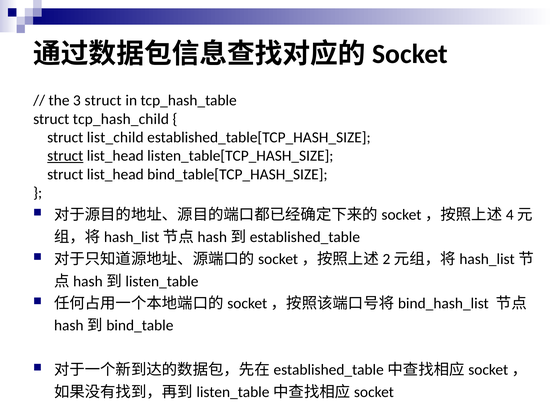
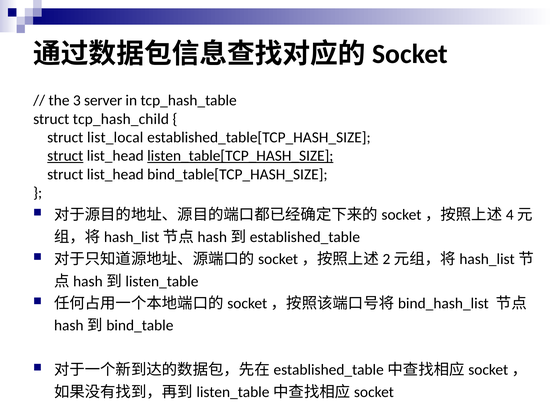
3 struct: struct -> server
list_child: list_child -> list_local
listen_table[TCP_HASH_SIZE underline: none -> present
